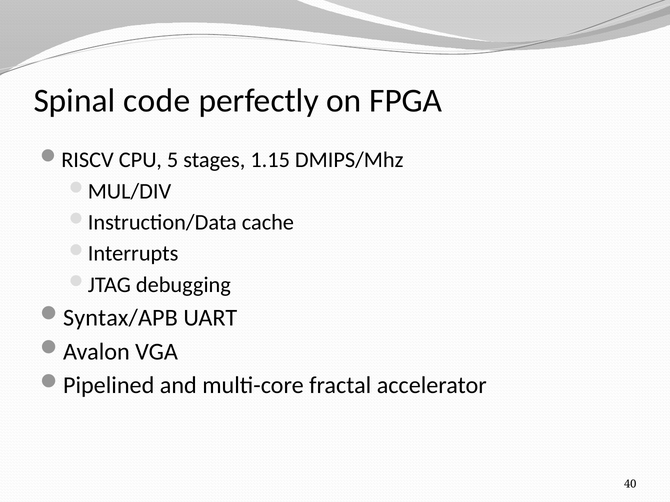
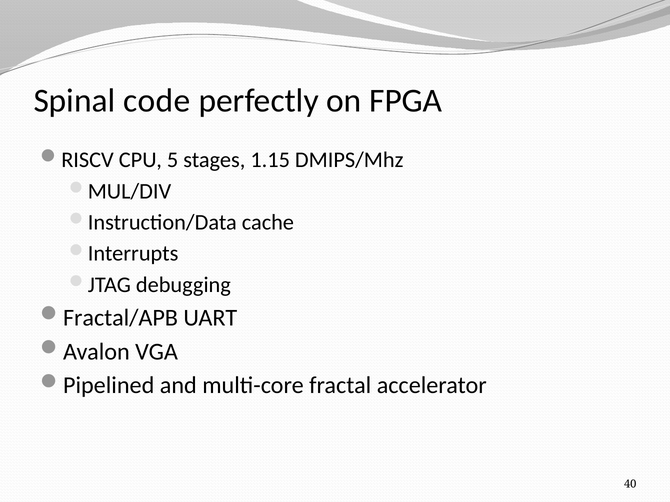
Syntax/APB: Syntax/APB -> Fractal/APB
